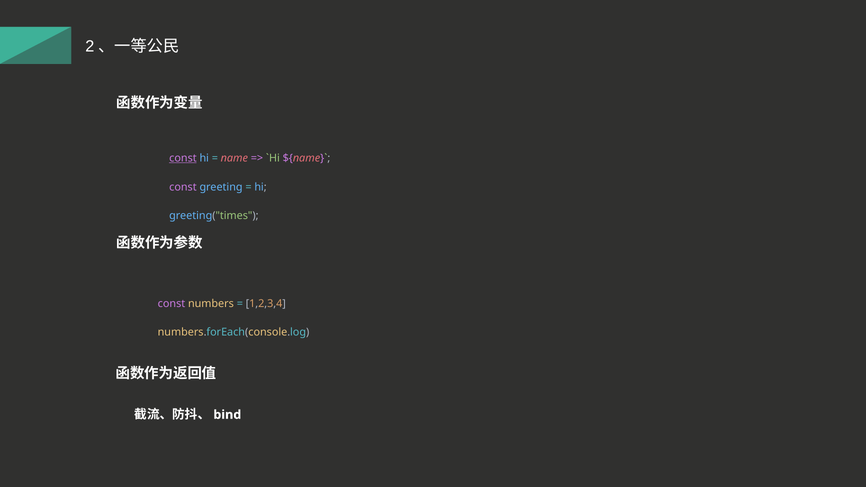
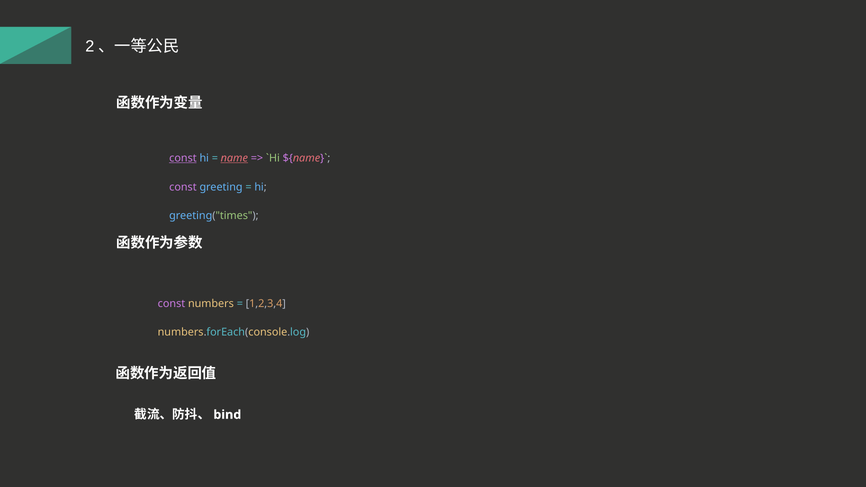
name underline: none -> present
